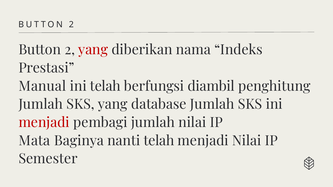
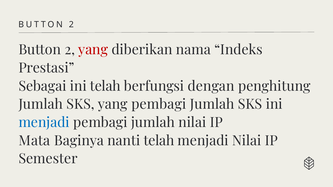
Manual: Manual -> Sebagai
diambil: diambil -> dengan
yang database: database -> pembagi
menjadi at (44, 123) colour: red -> blue
